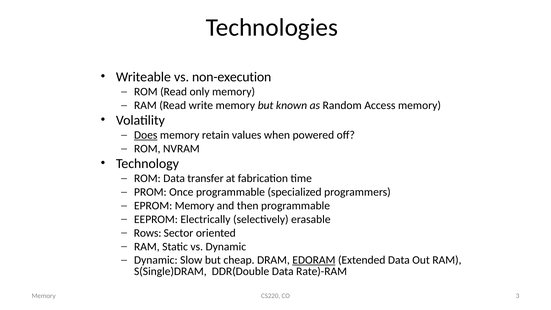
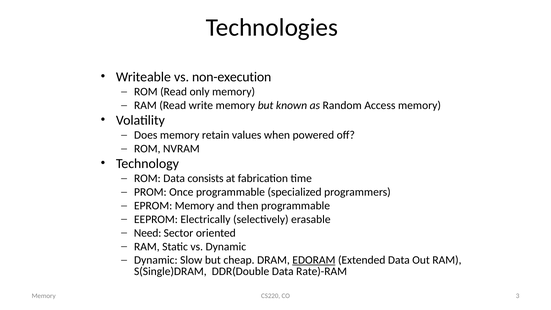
Does underline: present -> none
transfer: transfer -> consists
Rows: Rows -> Need
